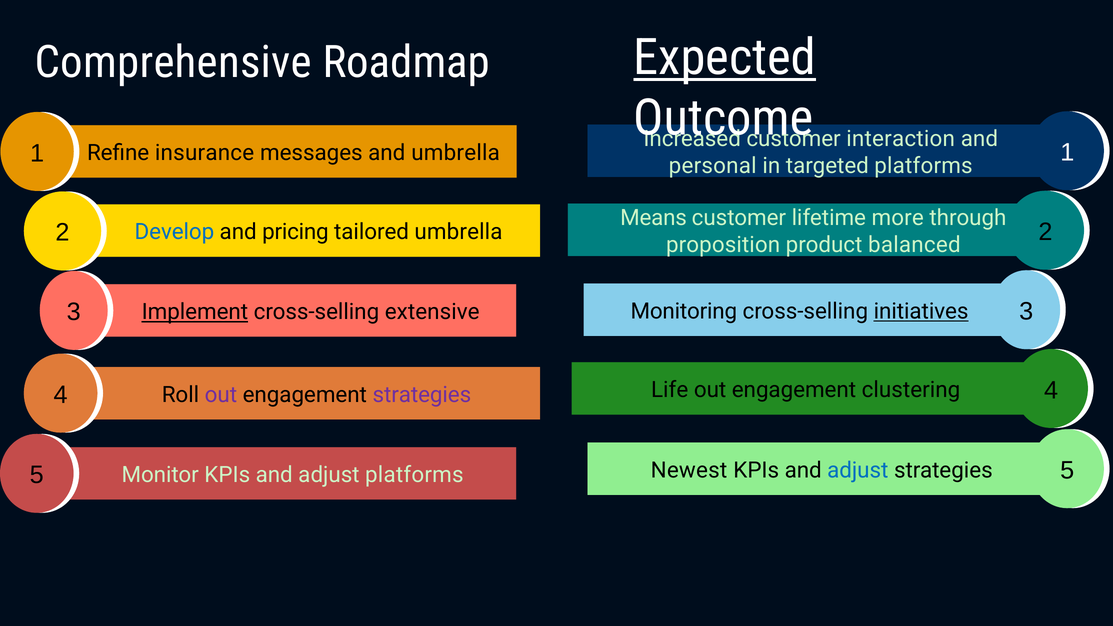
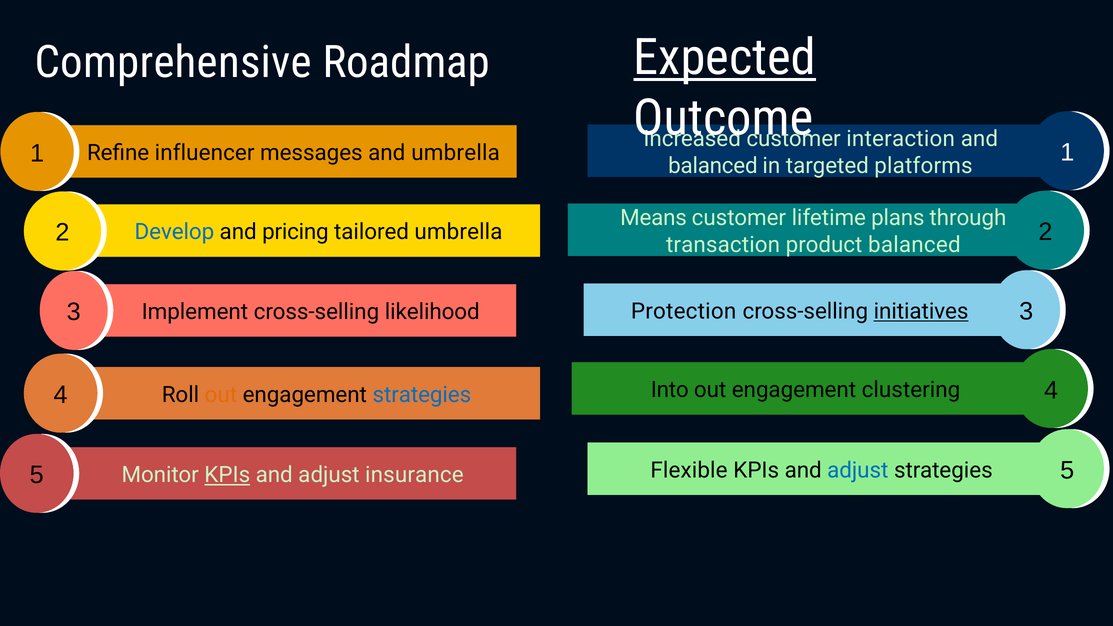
insurance: insurance -> influencer
personal at (713, 166): personal -> balanced
more: more -> plans
proposition: proposition -> transaction
Monitoring: Monitoring -> Protection
Implement underline: present -> none
extensive: extensive -> likelihood
Life: Life -> Into
out at (221, 395) colour: purple -> orange
strategies at (422, 395) colour: purple -> blue
Newest: Newest -> Flexible
KPIs at (227, 475) underline: none -> present
adjust platforms: platforms -> insurance
